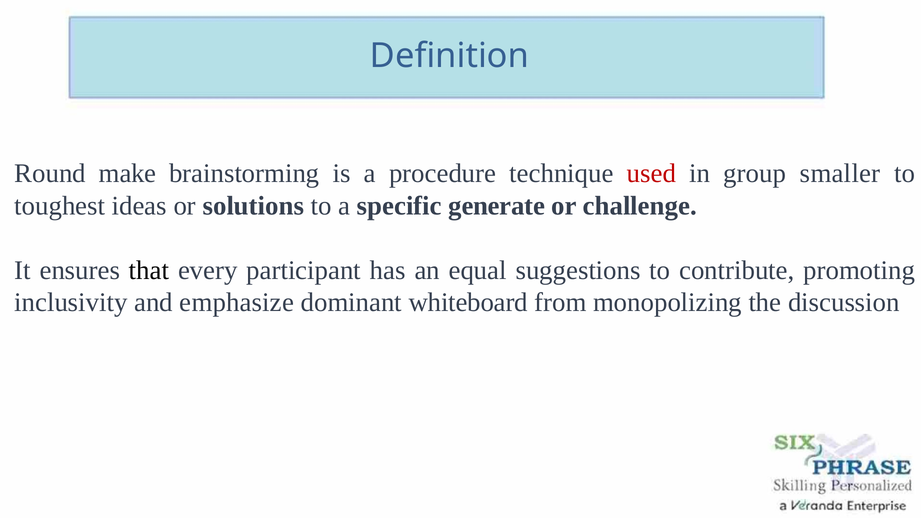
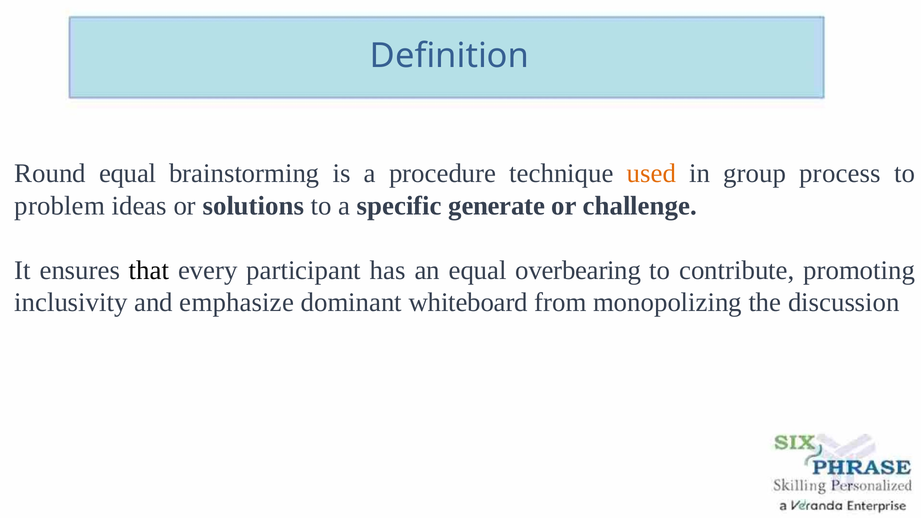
Round make: make -> equal
used colour: red -> orange
smaller: smaller -> process
toughest: toughest -> problem
suggestions: suggestions -> overbearing
